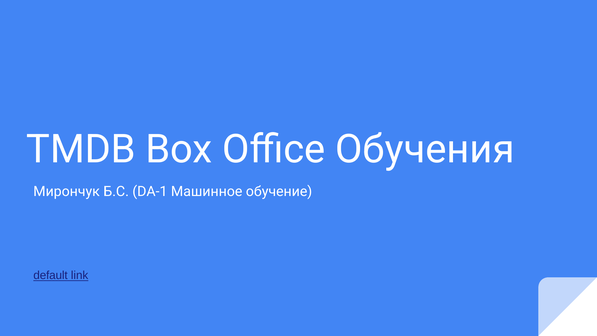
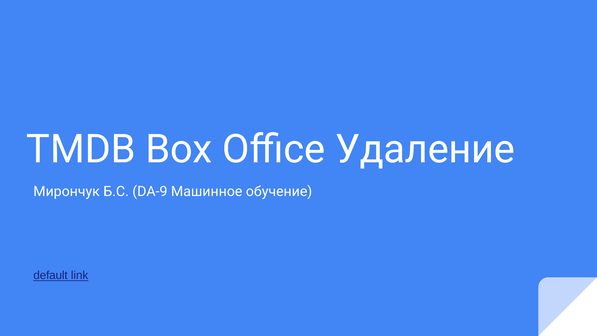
Обучения: Обучения -> Удаление
DA-1: DA-1 -> DA-9
